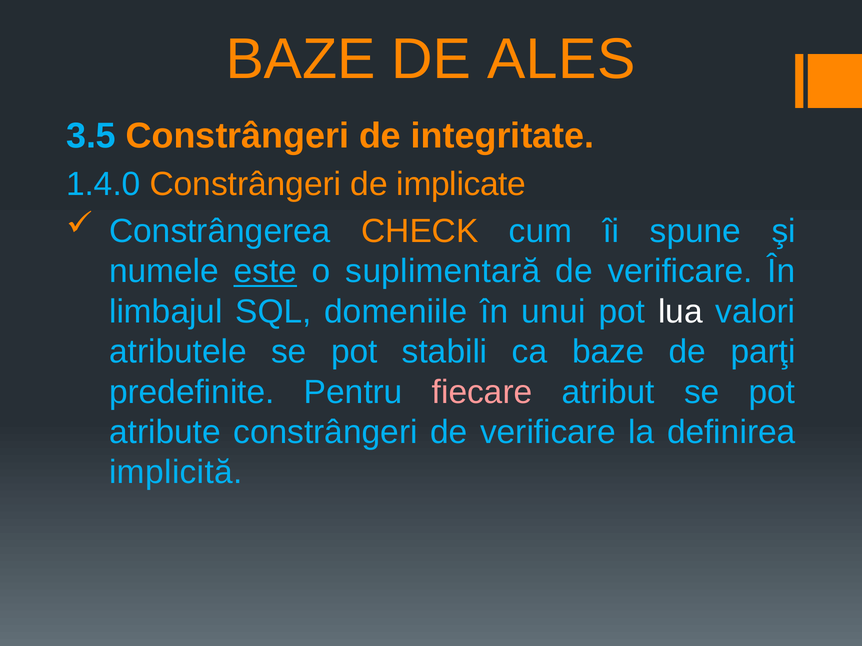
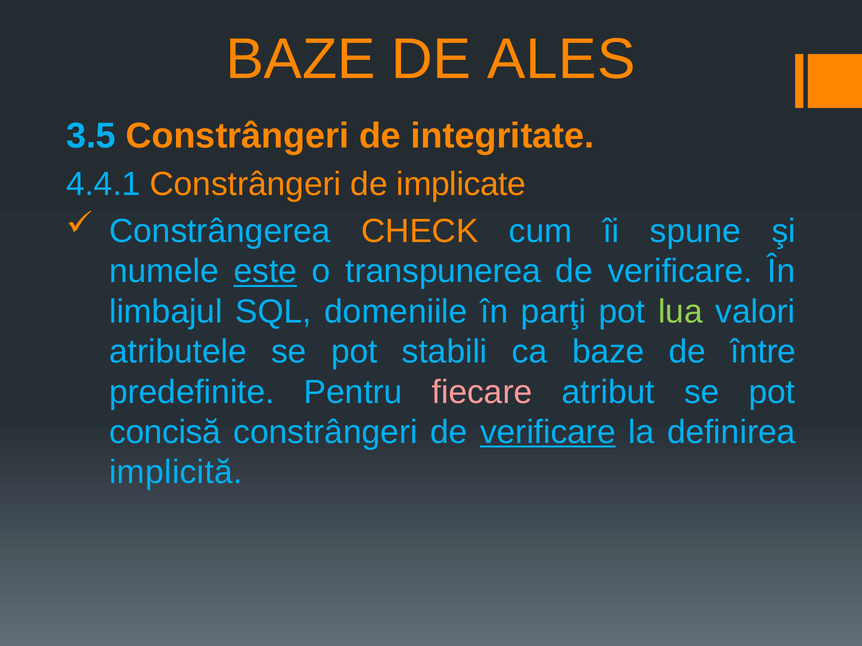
1.4.0: 1.4.0 -> 4.4.1
suplimentară: suplimentară -> transpunerea
unui: unui -> parţi
lua colour: white -> light green
parţi: parţi -> între
atribute: atribute -> concisă
verificare at (548, 433) underline: none -> present
